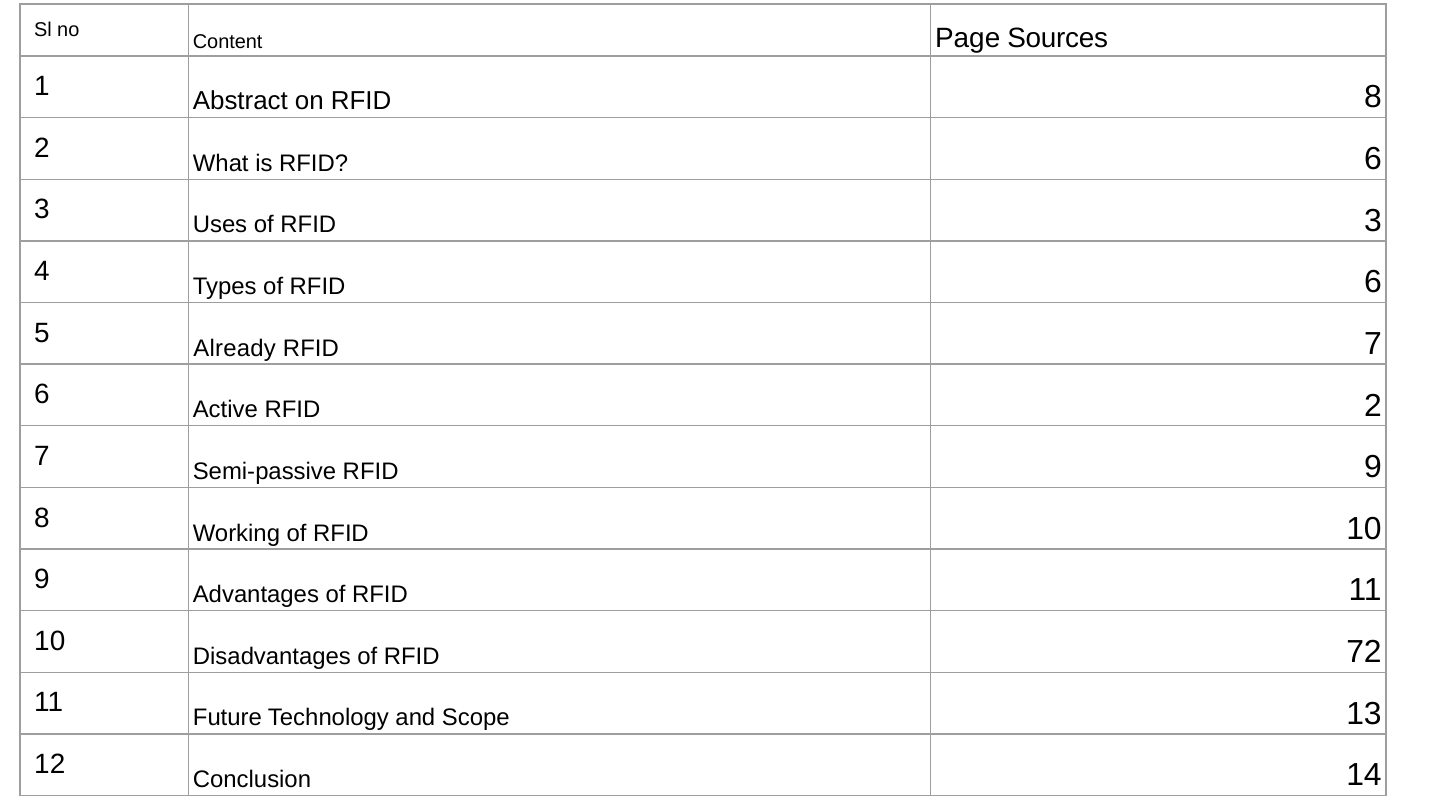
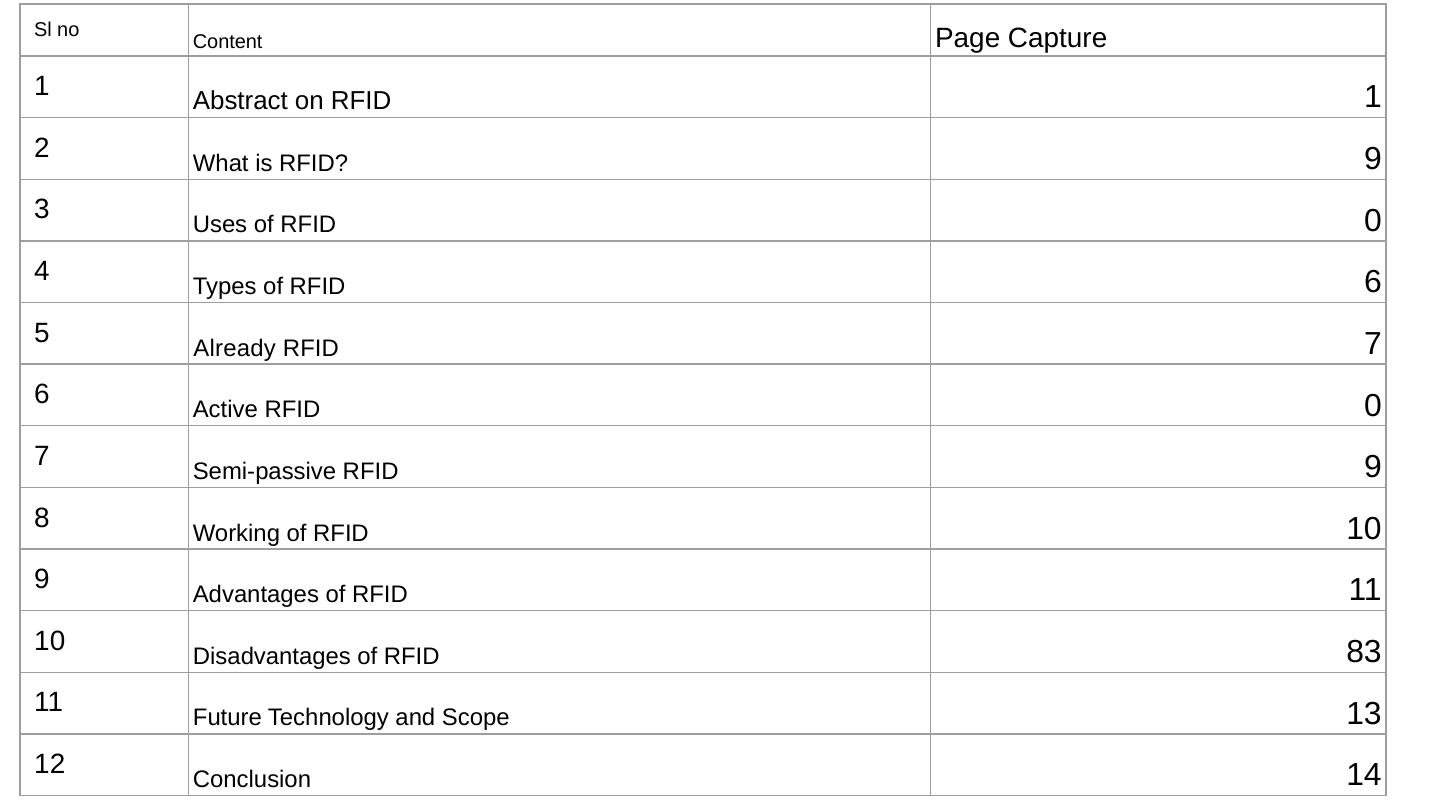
Sources: Sources -> Capture
RFID 8: 8 -> 1
is RFID 6: 6 -> 9
of RFID 3: 3 -> 0
Active RFID 2: 2 -> 0
72: 72 -> 83
